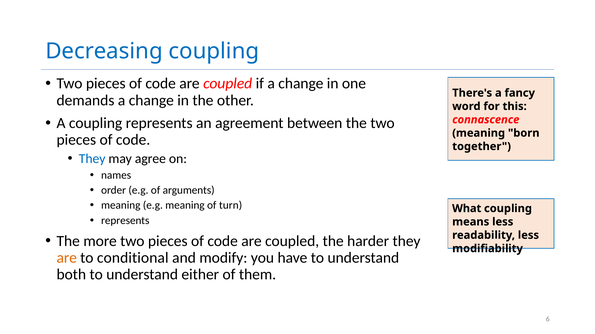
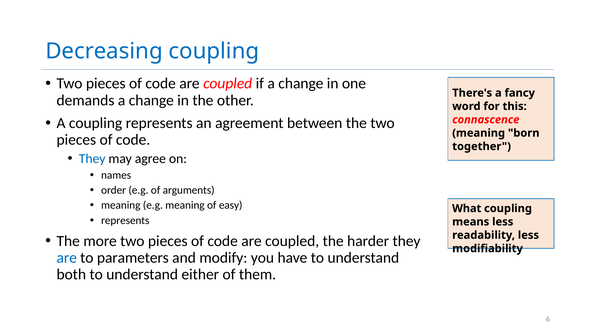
turn: turn -> easy
are at (67, 258) colour: orange -> blue
conditional: conditional -> parameters
